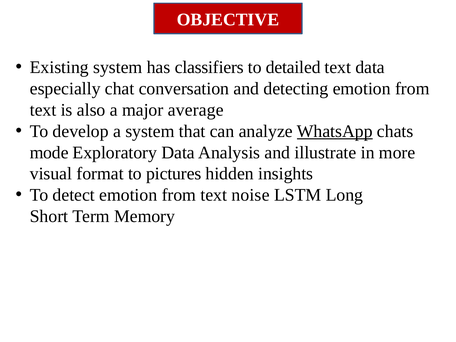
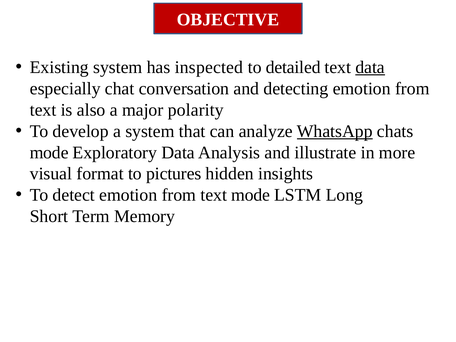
classifiers: classifiers -> inspected
data at (370, 67) underline: none -> present
average: average -> polarity
text noise: noise -> mode
